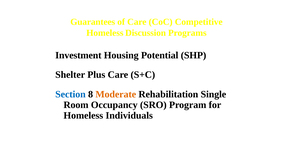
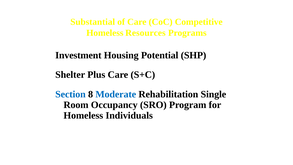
Guarantees: Guarantees -> Substantial
Discussion: Discussion -> Resources
Moderate colour: orange -> blue
